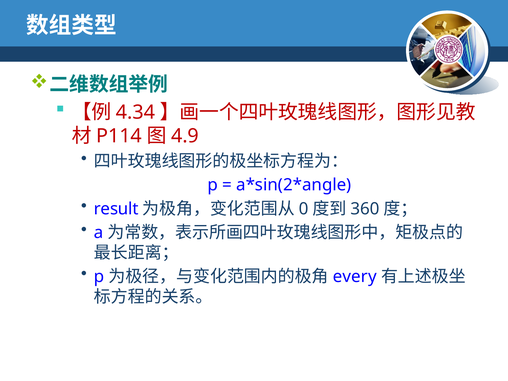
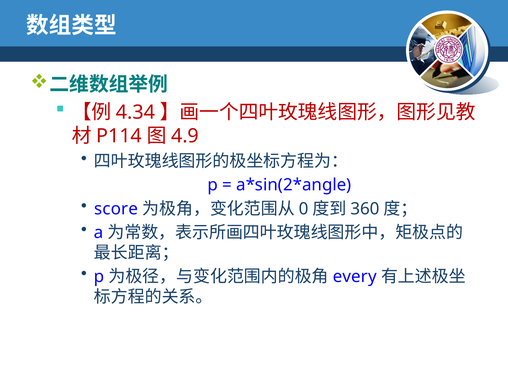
result: result -> score
